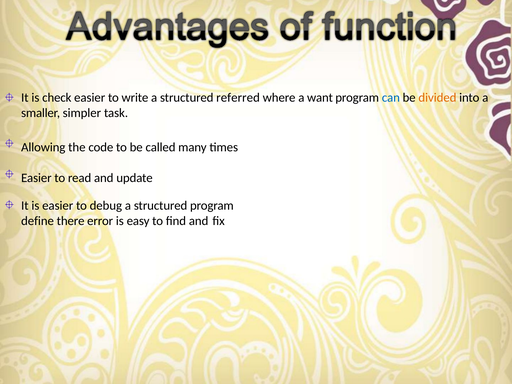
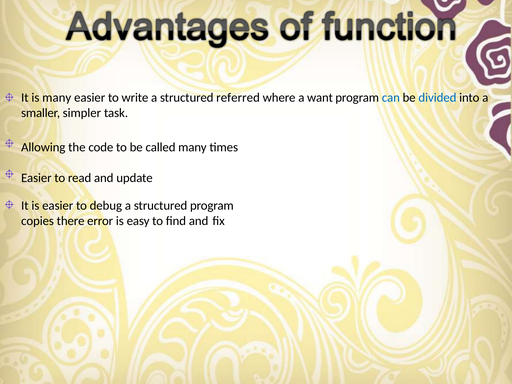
is check: check -> many
divided colour: orange -> blue
define: define -> copies
